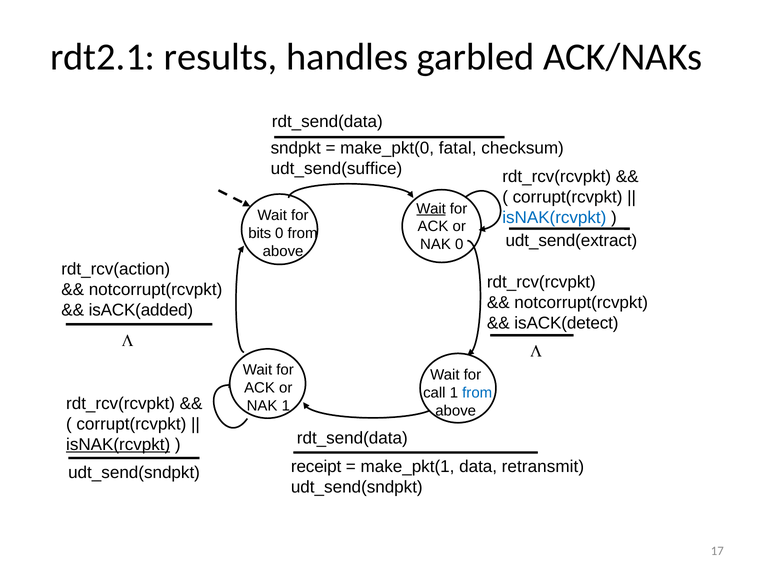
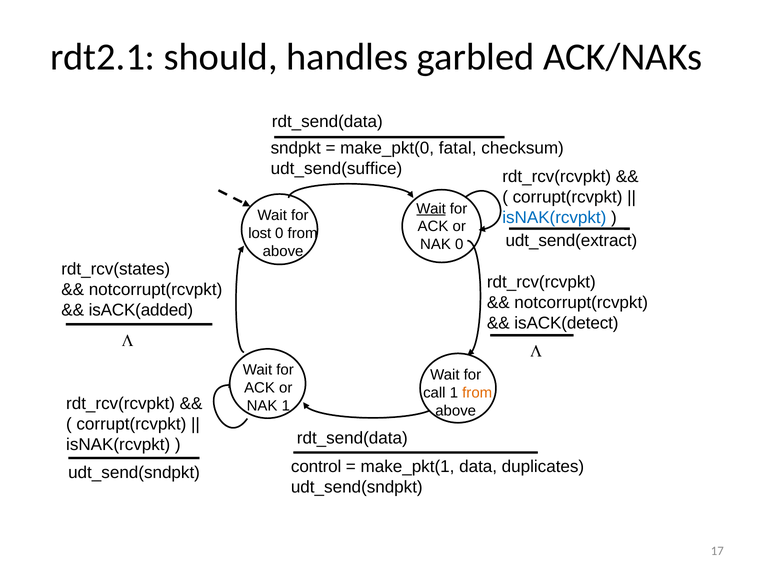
results: results -> should
bits: bits -> lost
rdt_rcv(action: rdt_rcv(action -> rdt_rcv(states
from at (477, 393) colour: blue -> orange
isNAK(rcvpkt at (118, 445) underline: present -> none
receipt: receipt -> control
retransmit: retransmit -> duplicates
